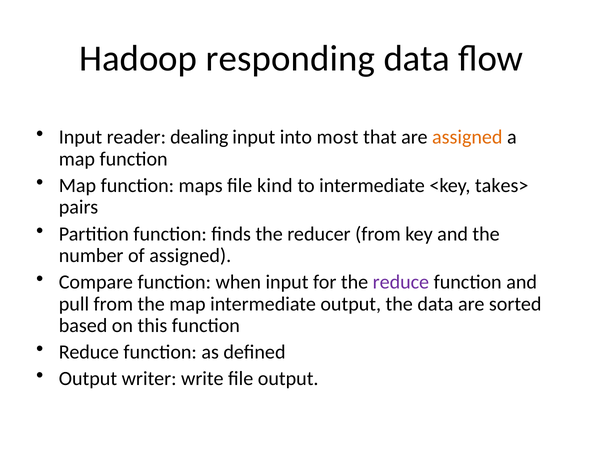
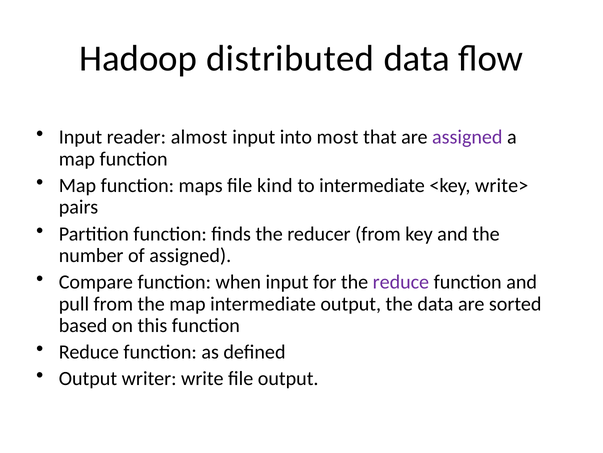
responding: responding -> distributed
dealing: dealing -> almost
assigned at (467, 137) colour: orange -> purple
takes>: takes> -> write>
